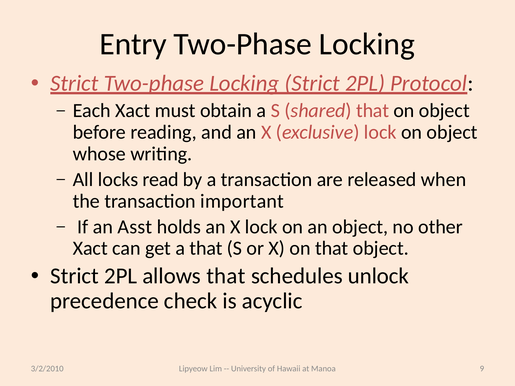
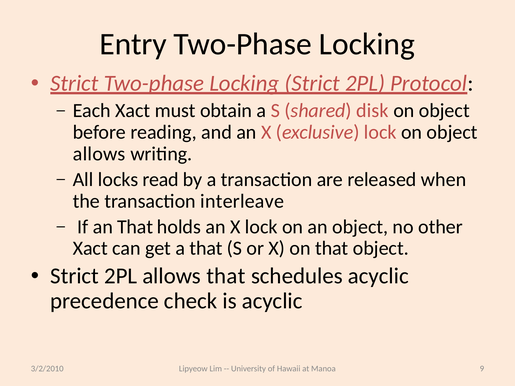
shared that: that -> disk
whose at (99, 154): whose -> allows
important: important -> interleave
an Asst: Asst -> That
schedules unlock: unlock -> acyclic
